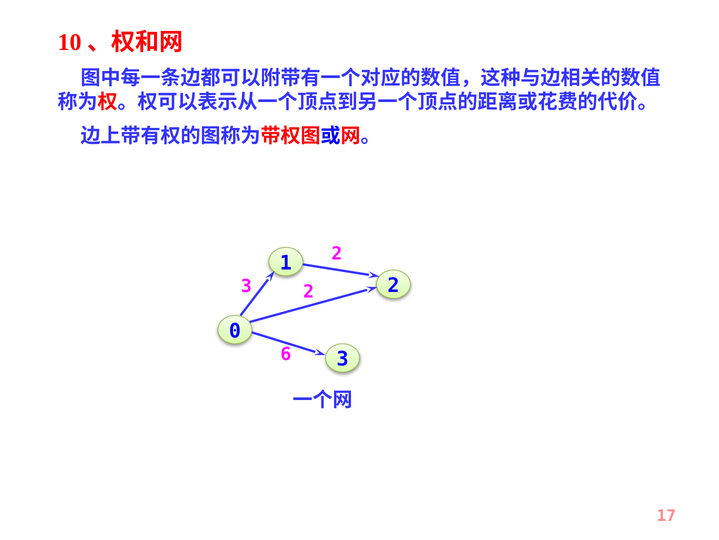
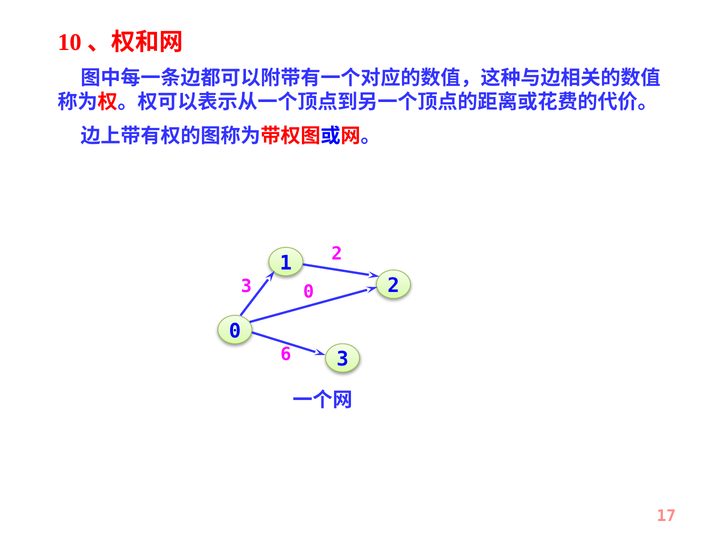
2 at (309, 292): 2 -> 0
